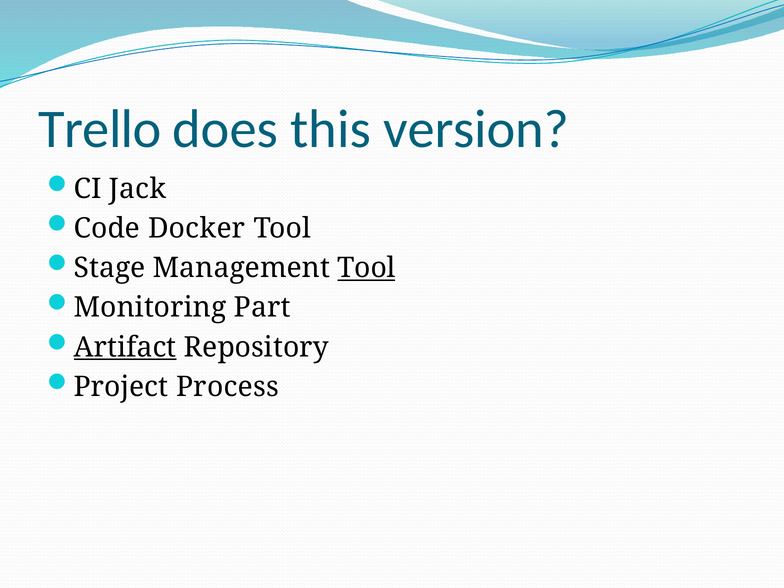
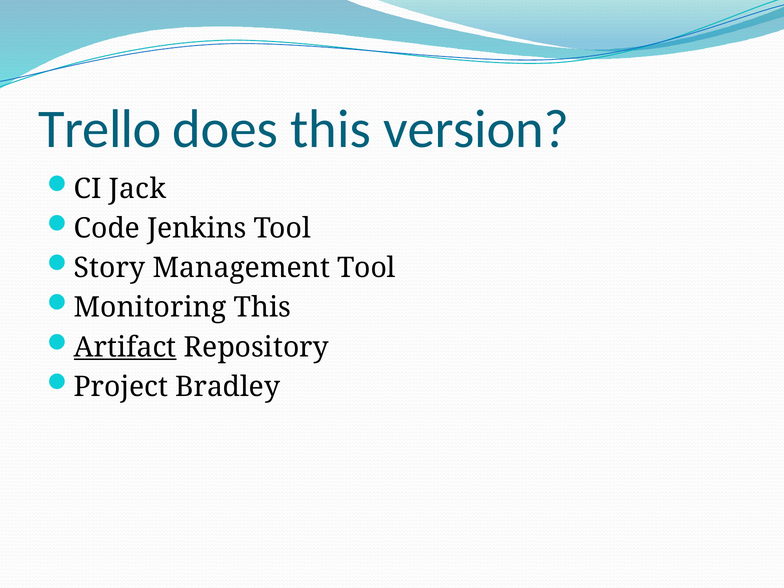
Docker: Docker -> Jenkins
Stage: Stage -> Story
Tool at (366, 268) underline: present -> none
Monitoring Part: Part -> This
Process: Process -> Bradley
